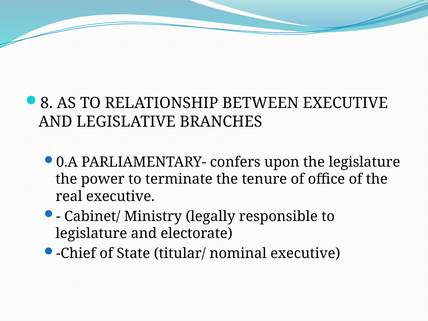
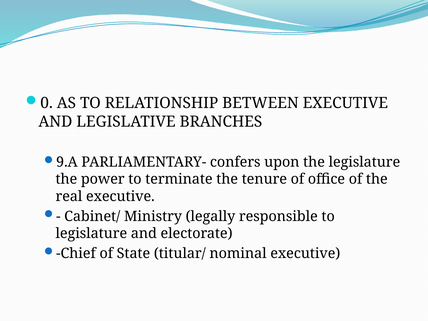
8: 8 -> 0
0.A: 0.A -> 9.A
